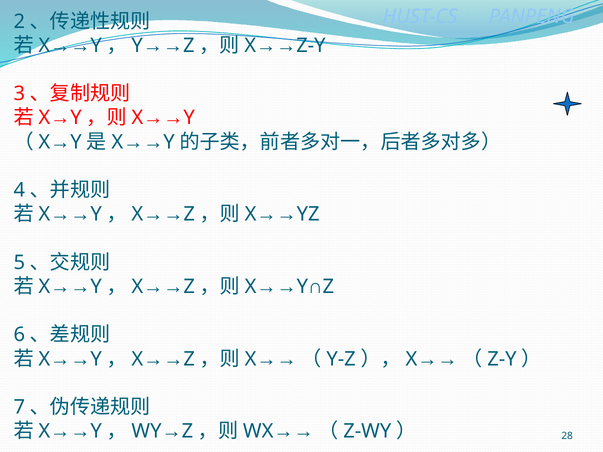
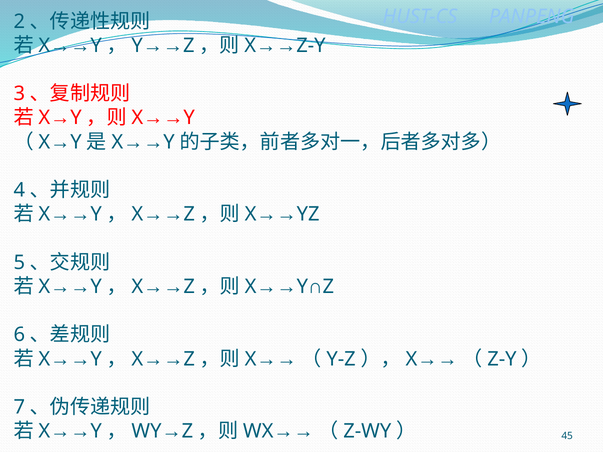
28: 28 -> 45
